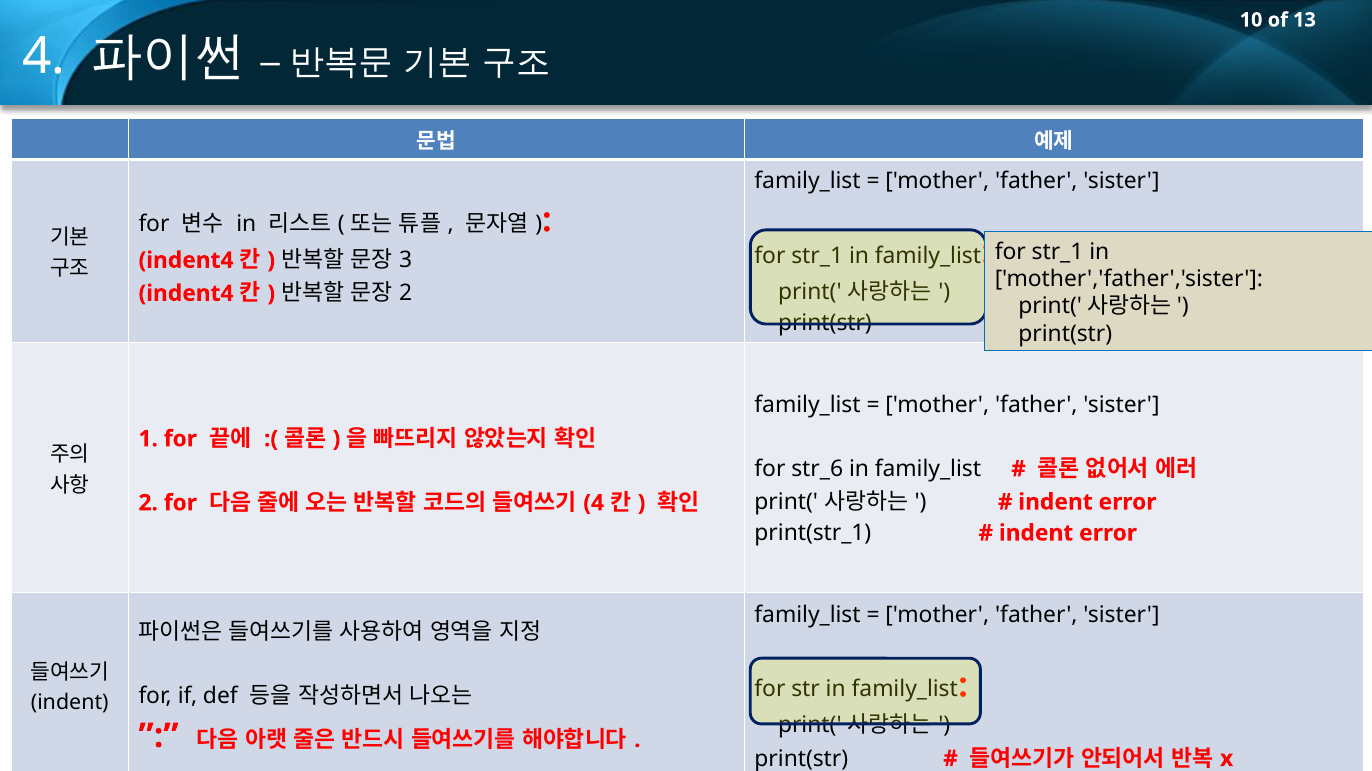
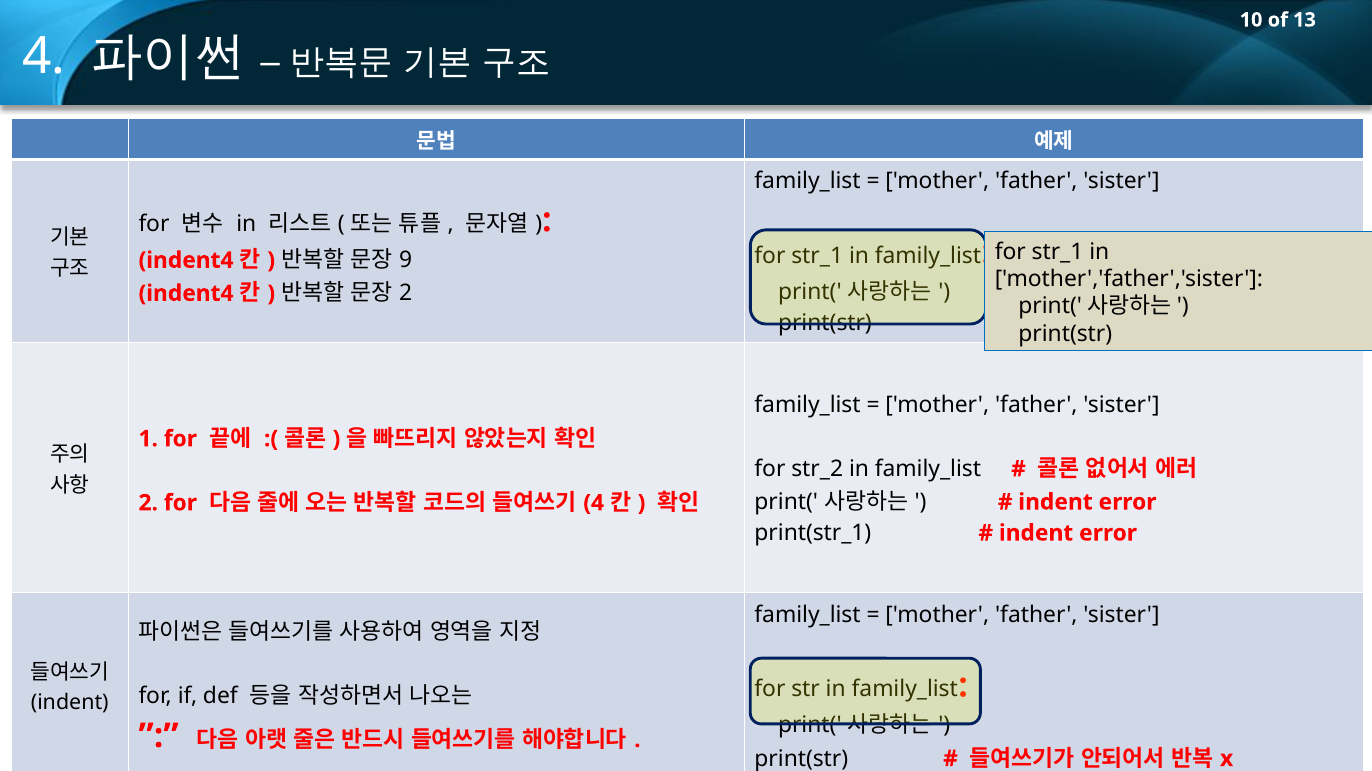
3: 3 -> 9
str_6: str_6 -> str_2
